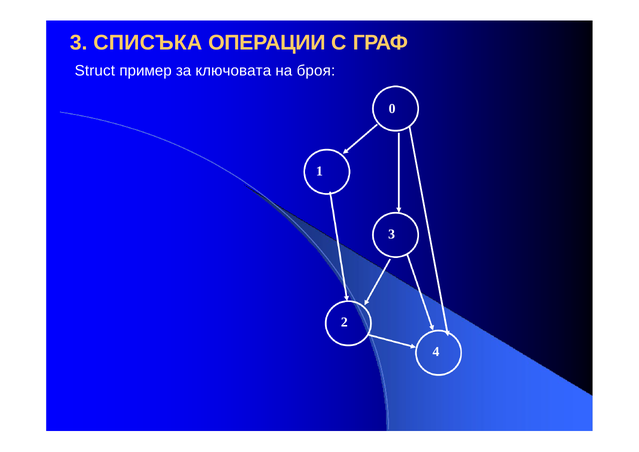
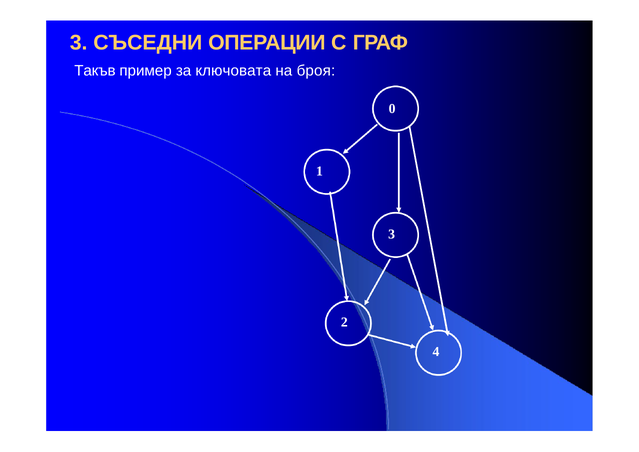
СПИСЪКА: СПИСЪКА -> СЪСЕДНИ
Struct: Struct -> Такъв
